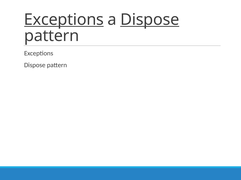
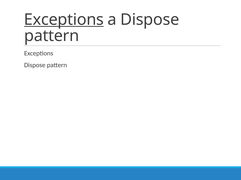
Dispose at (150, 20) underline: present -> none
